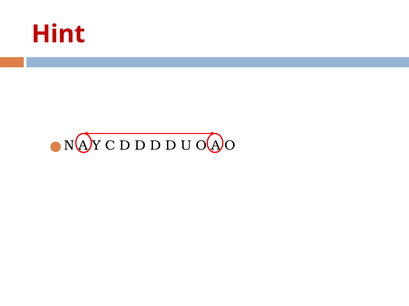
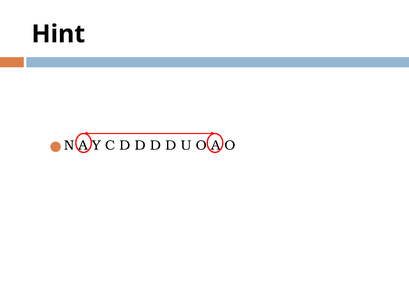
Hint colour: red -> black
